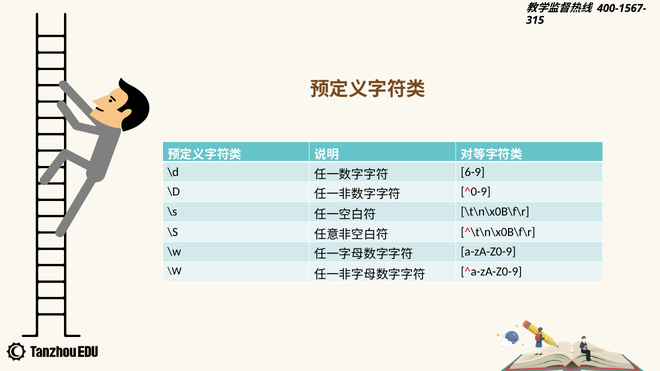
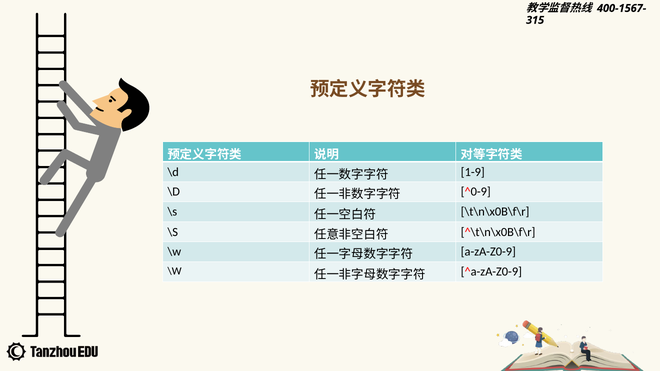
6-9: 6-9 -> 1-9
